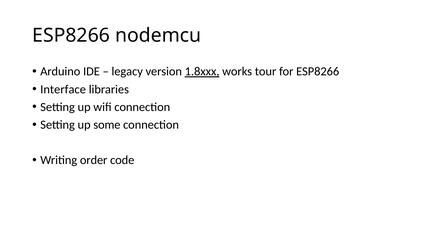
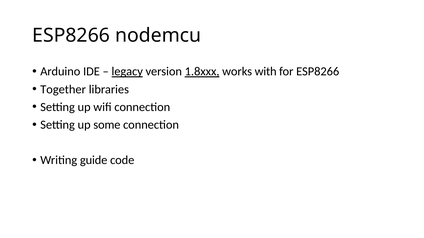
legacy underline: none -> present
tour: tour -> with
Interface: Interface -> Together
order: order -> guide
